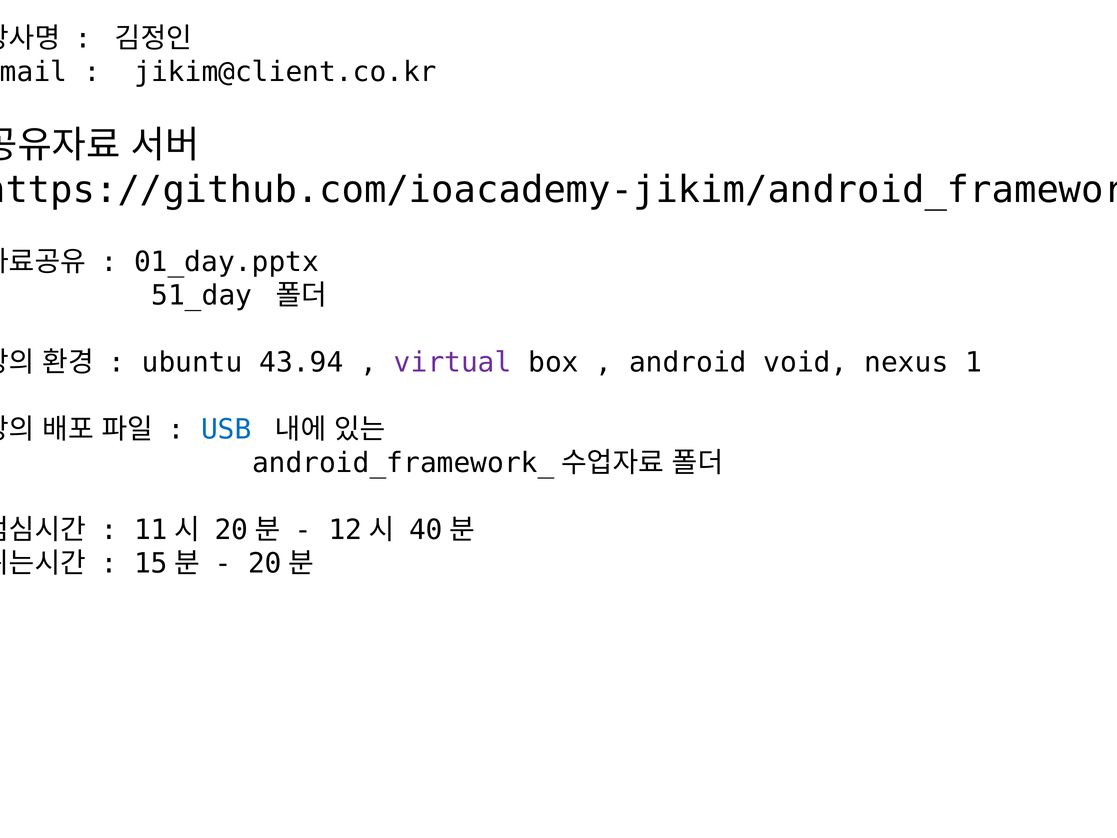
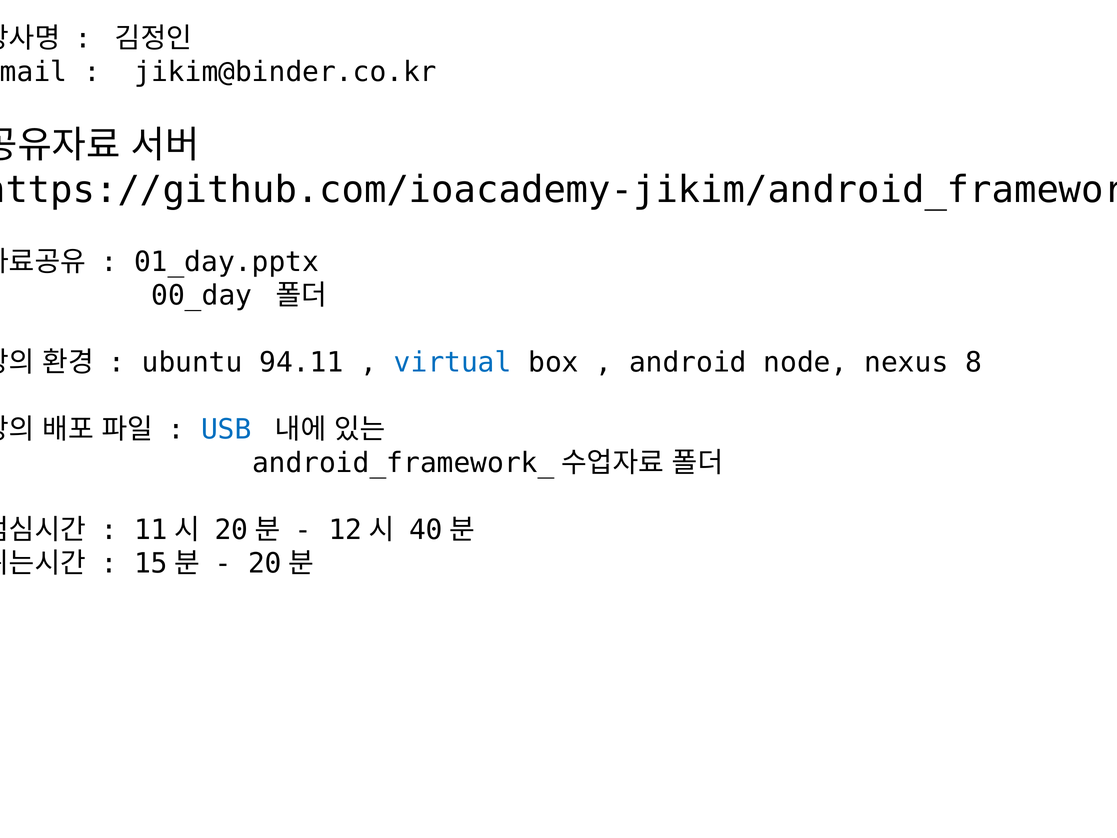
jikim@client.co.kr: jikim@client.co.kr -> jikim@binder.co.kr
51_day: 51_day -> 00_day
43.94: 43.94 -> 94.11
virtual colour: purple -> blue
void: void -> node
1: 1 -> 8
